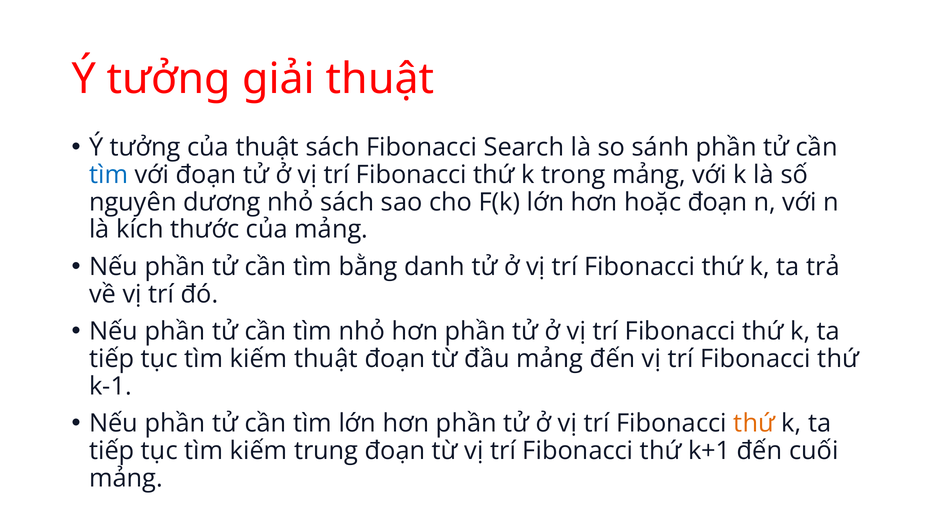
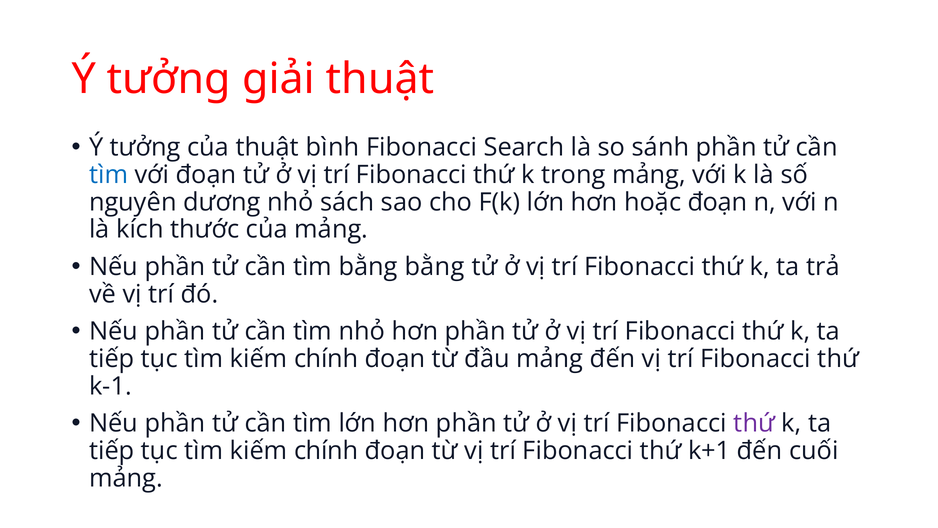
thuật sách: sách -> bình
bằng danh: danh -> bằng
thuật at (326, 359): thuật -> chính
thứ at (754, 423) colour: orange -> purple
trung at (326, 451): trung -> chính
